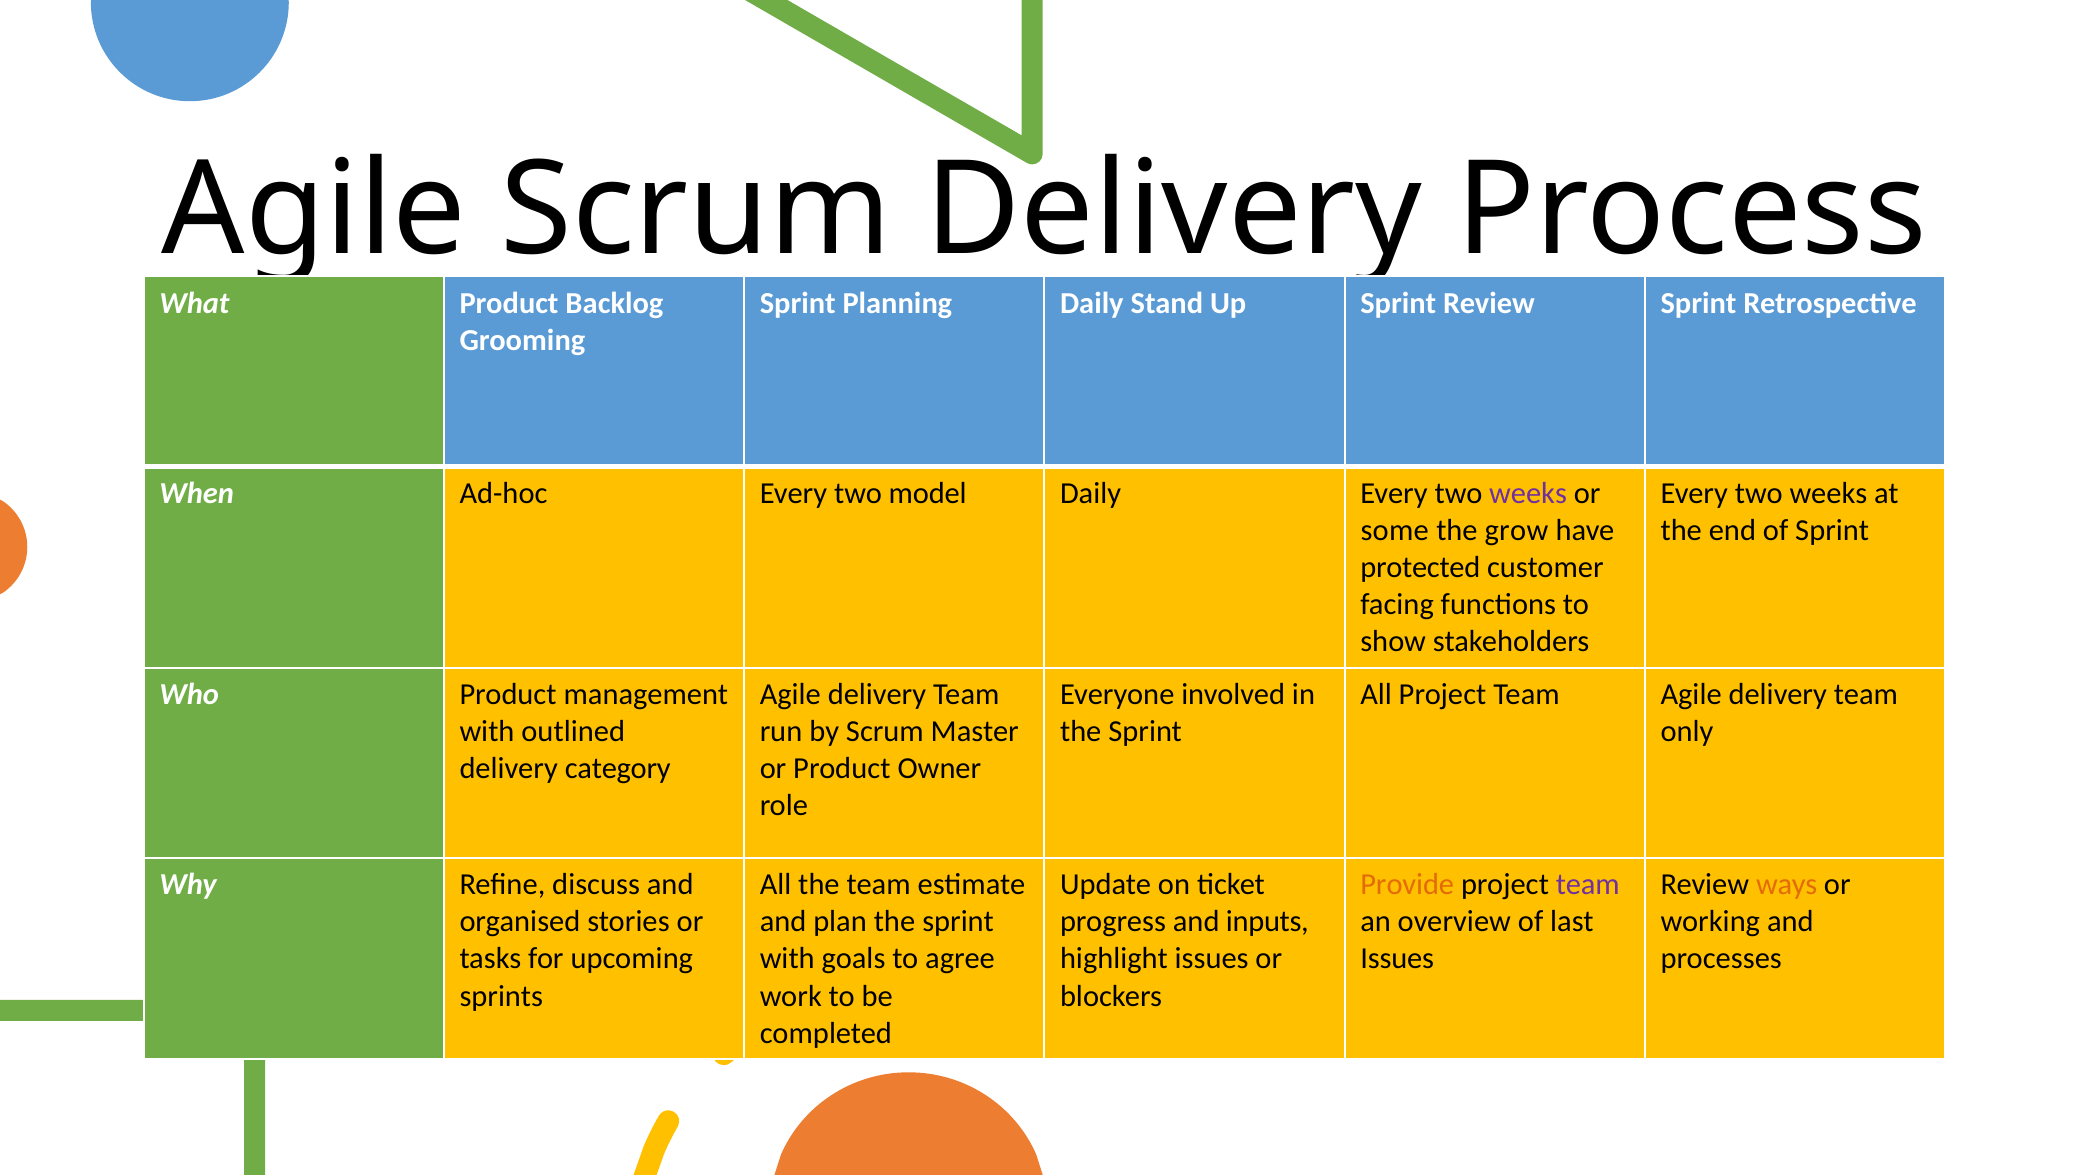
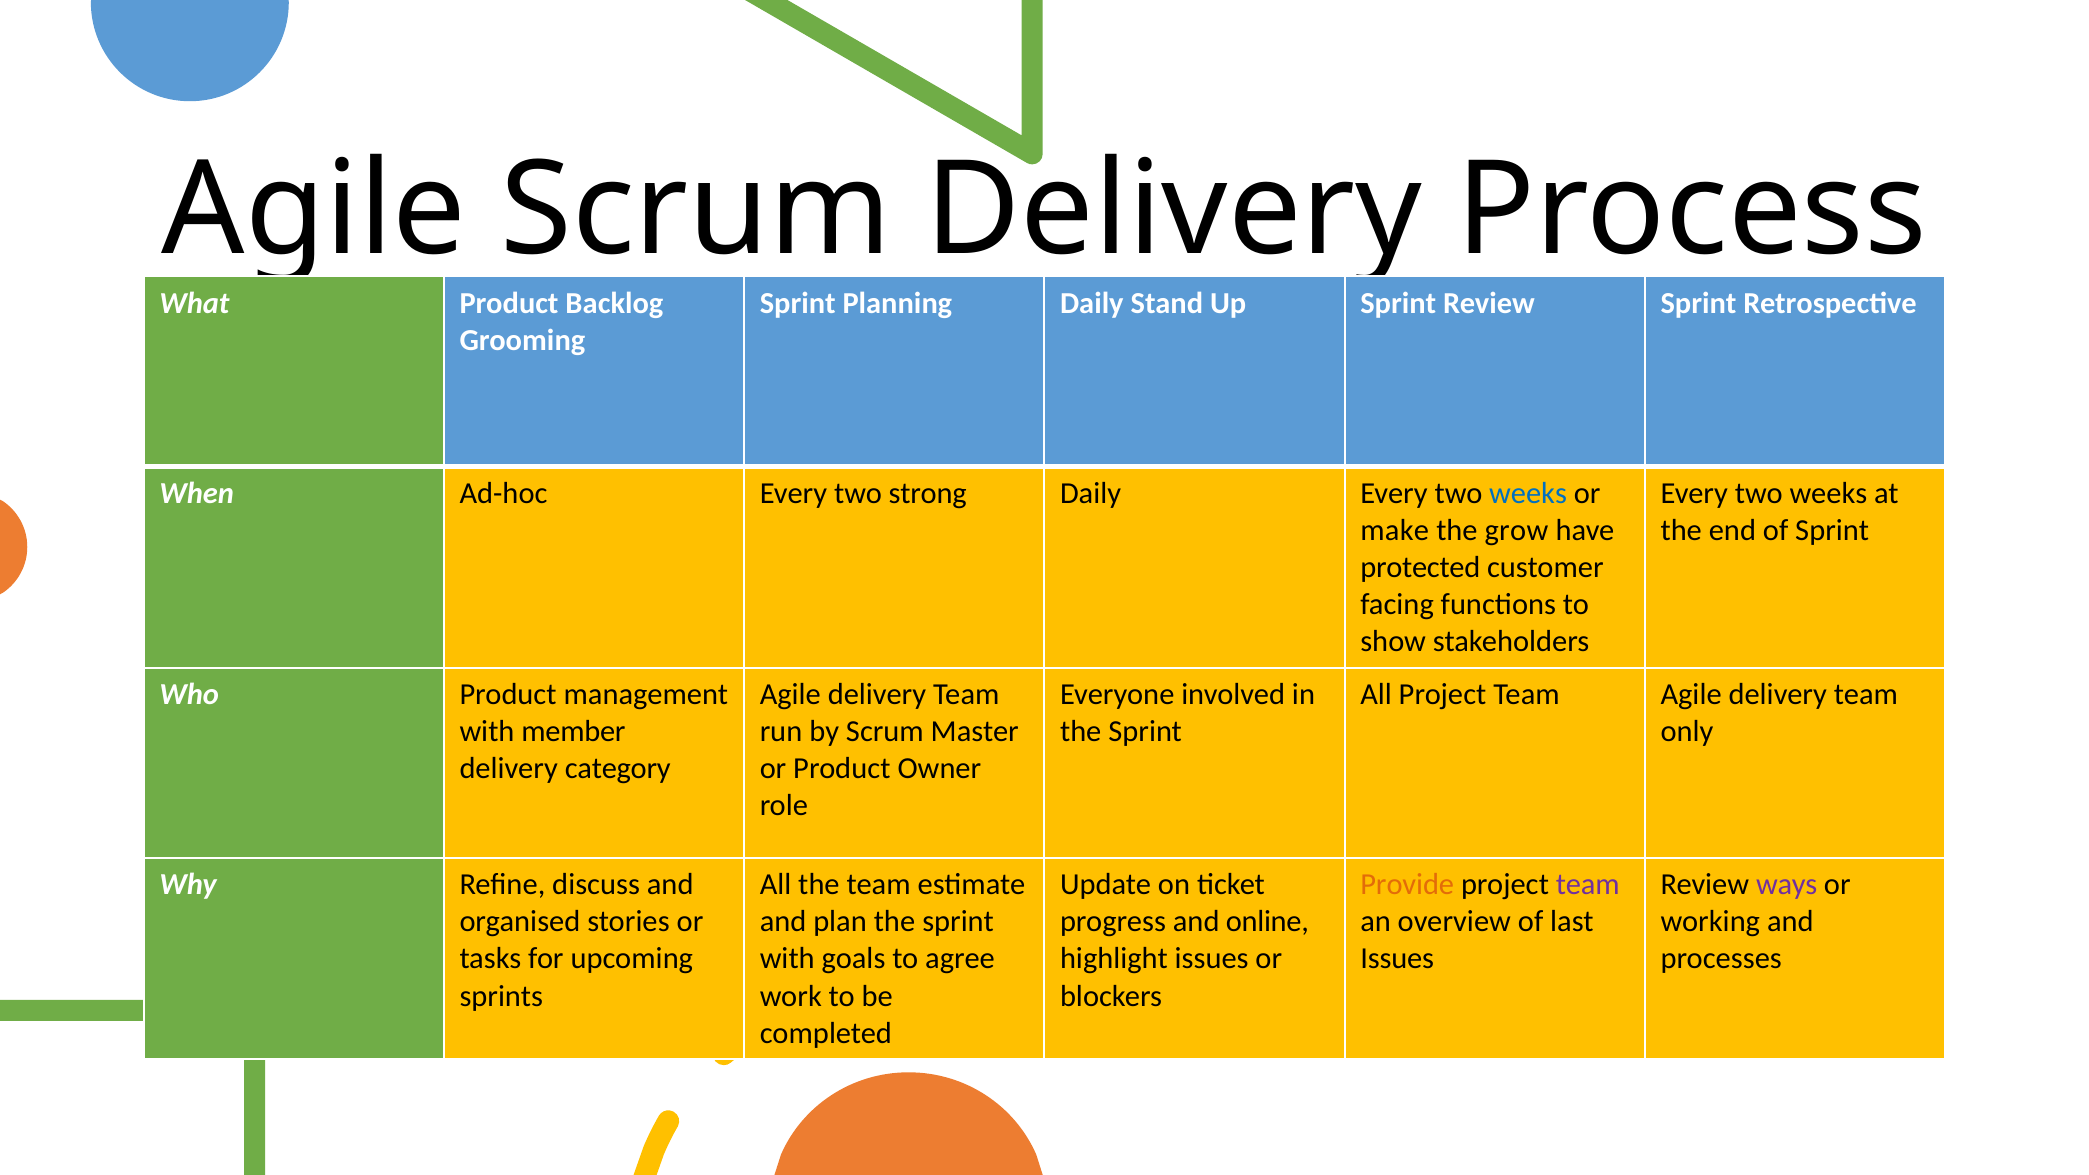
model: model -> strong
weeks at (1528, 493) colour: purple -> blue
some: some -> make
outlined: outlined -> member
ways colour: orange -> purple
inputs: inputs -> online
